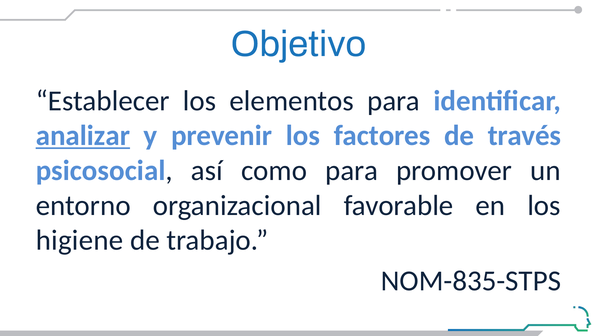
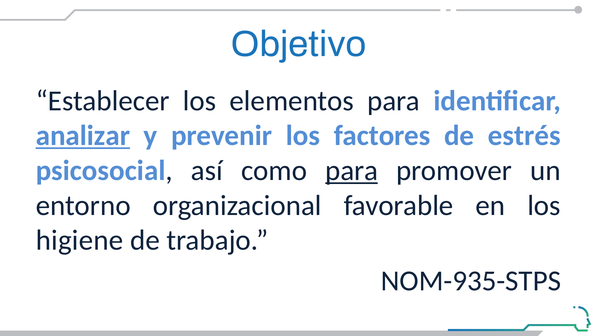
través: través -> estrés
para at (352, 171) underline: none -> present
NOM-835-STPS: NOM-835-STPS -> NOM-935-STPS
